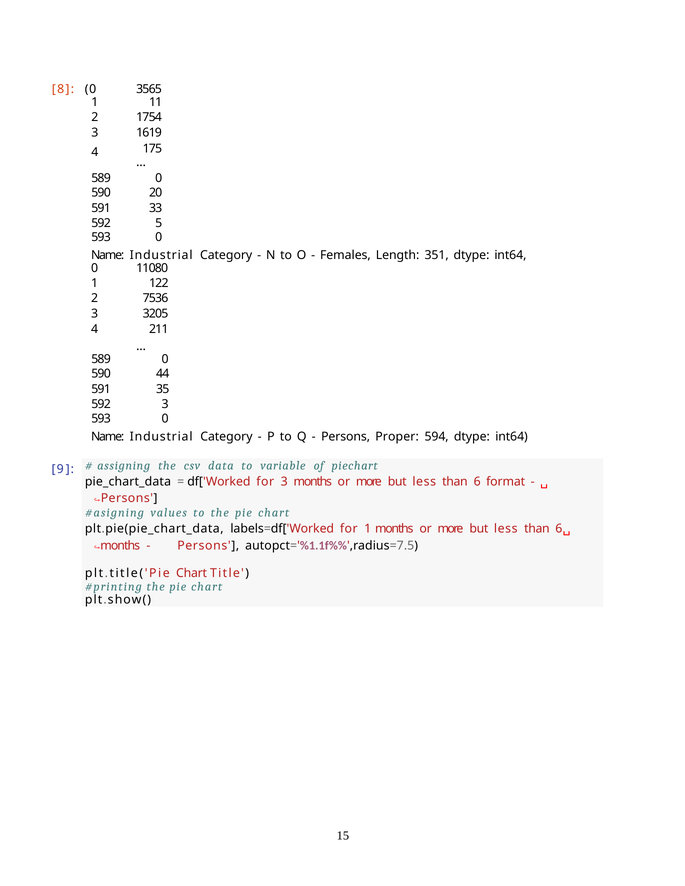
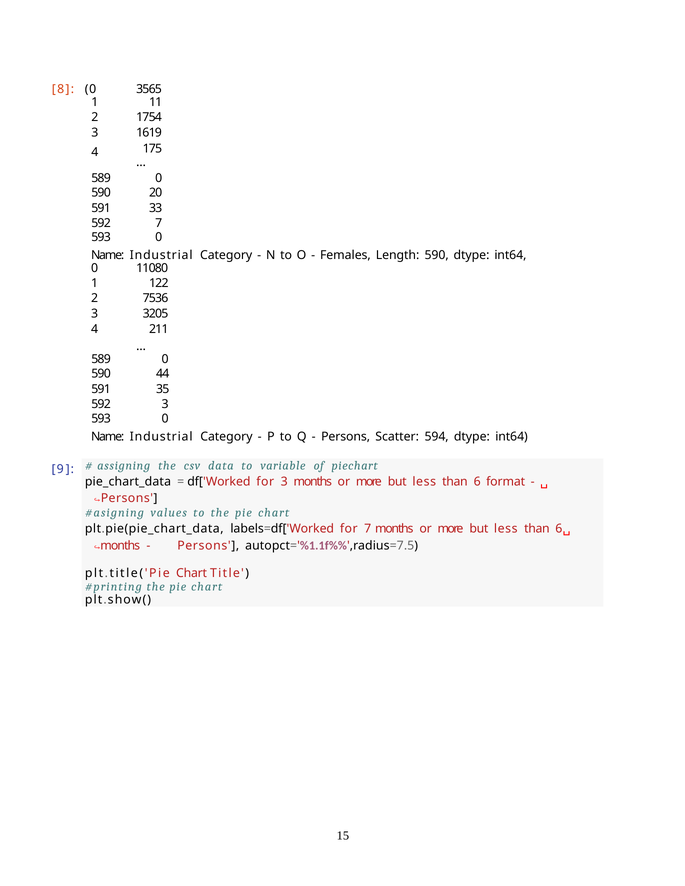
592 5: 5 -> 7
Length 351: 351 -> 590
Proper: Proper -> Scatter
for 1: 1 -> 7
